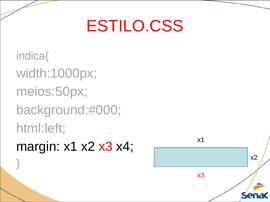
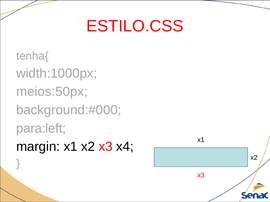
indica{: indica{ -> tenha{
html:left: html:left -> para:left
